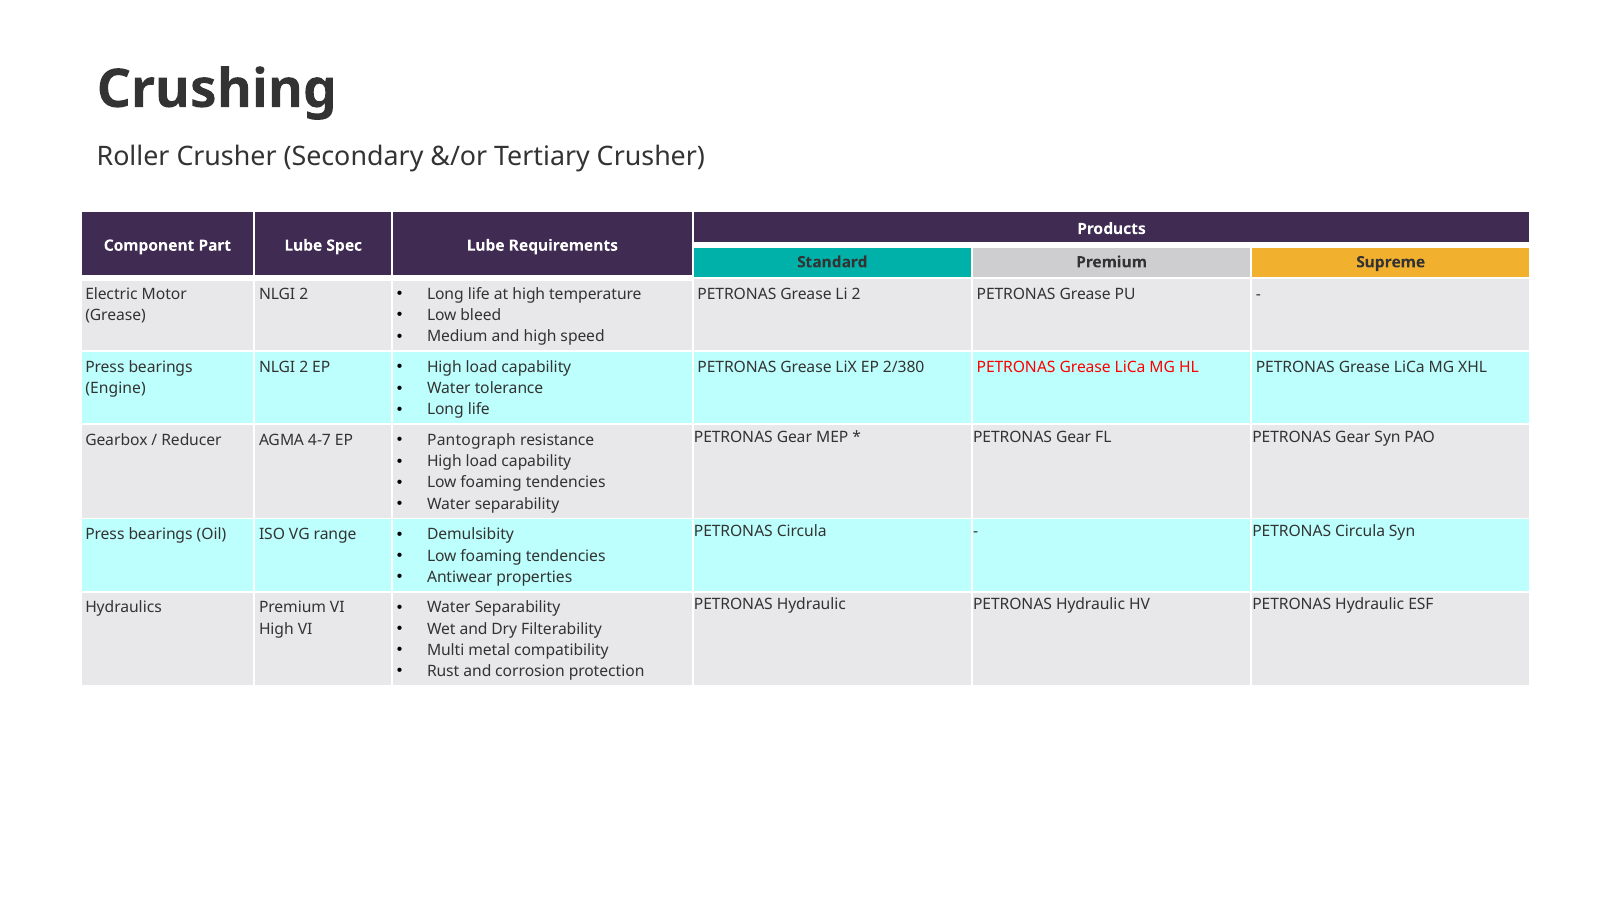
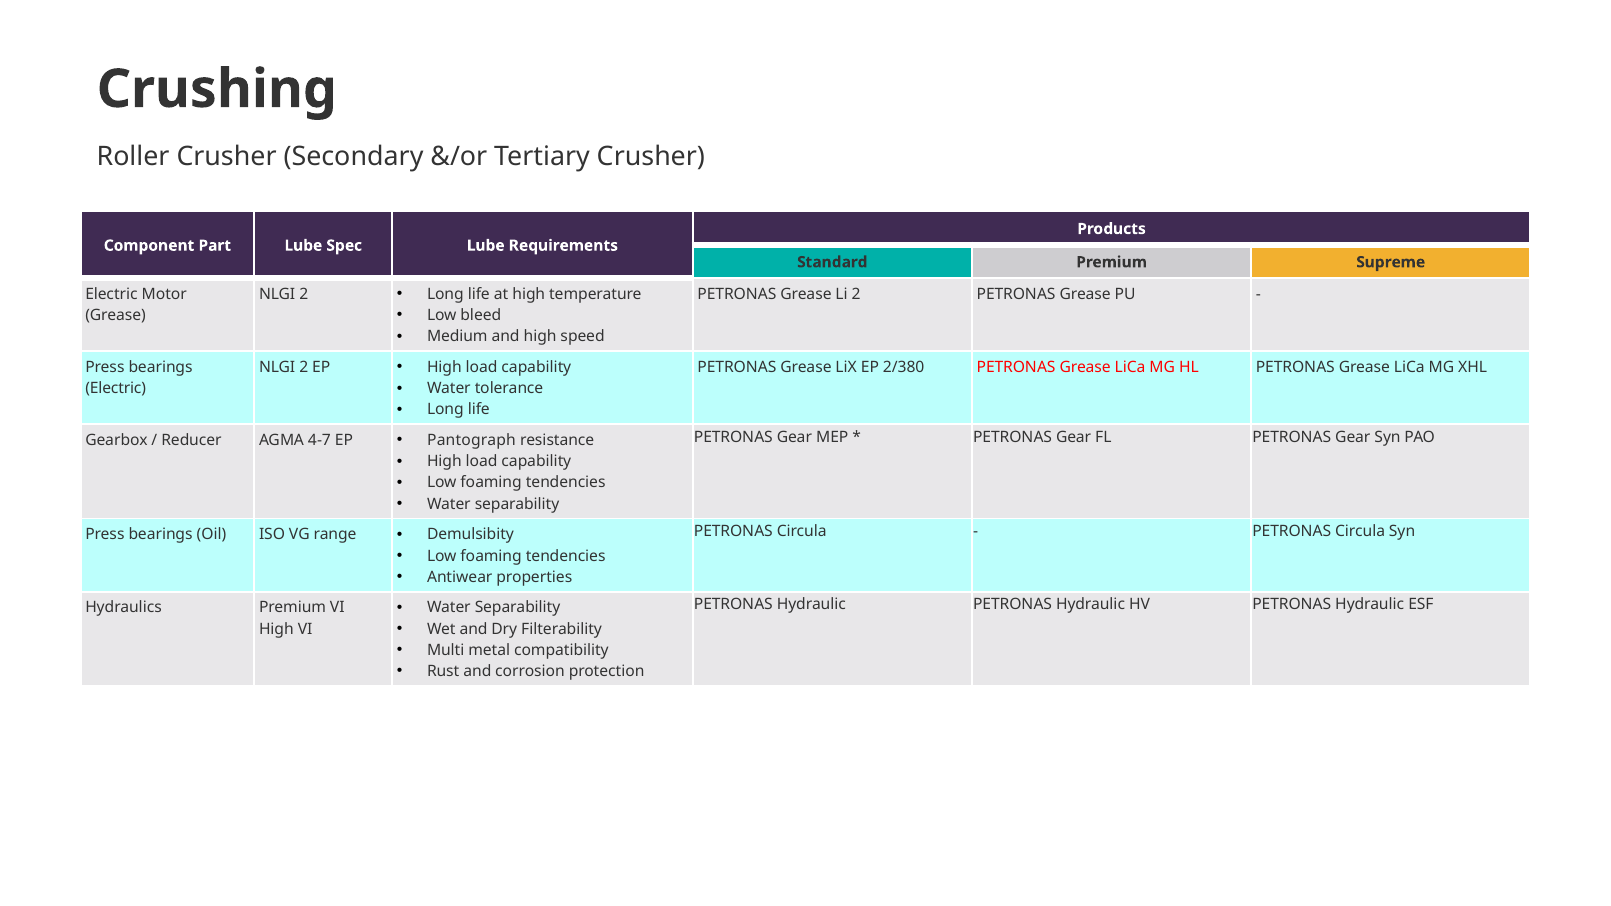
Engine at (116, 389): Engine -> Electric
